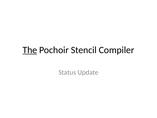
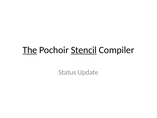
Stencil underline: none -> present
